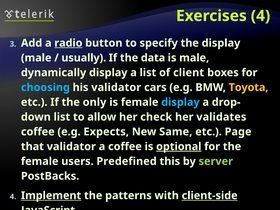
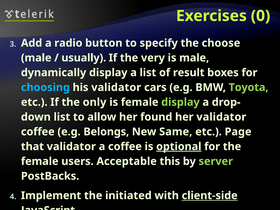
Exercises 4: 4 -> 0
radio underline: present -> none
the display: display -> choose
data: data -> very
client: client -> result
Toyota colour: yellow -> light green
display at (180, 102) colour: light blue -> light green
check: check -> found
her validates: validates -> validator
Expects: Expects -> Belongs
Predefined: Predefined -> Acceptable
Implement underline: present -> none
patterns: patterns -> initiated
